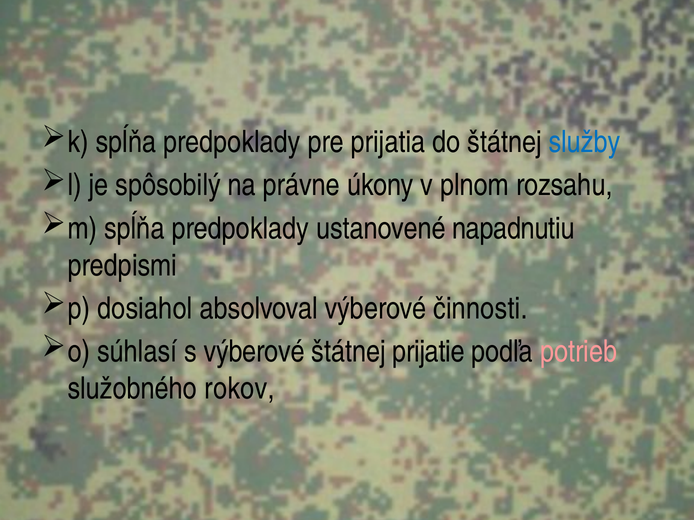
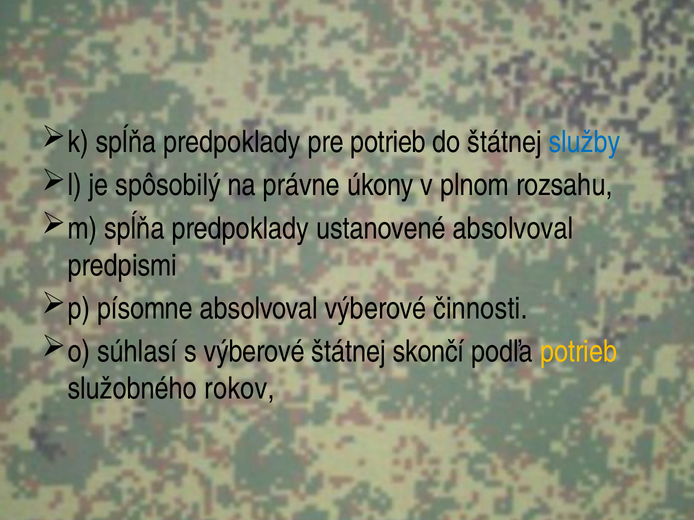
pre prijatia: prijatia -> potrieb
ustanovené napadnutiu: napadnutiu -> absolvoval
dosiahol: dosiahol -> písomne
prijatie: prijatie -> skončí
potrieb at (579, 352) colour: pink -> yellow
